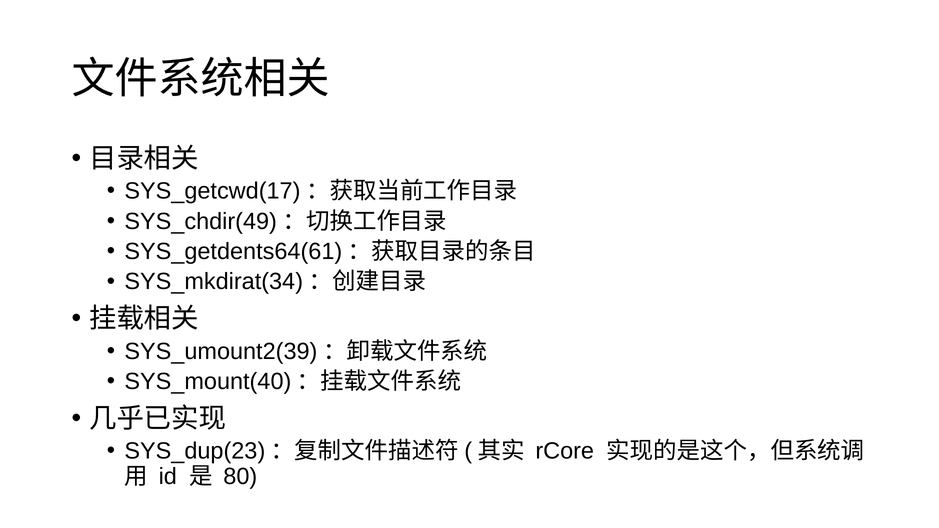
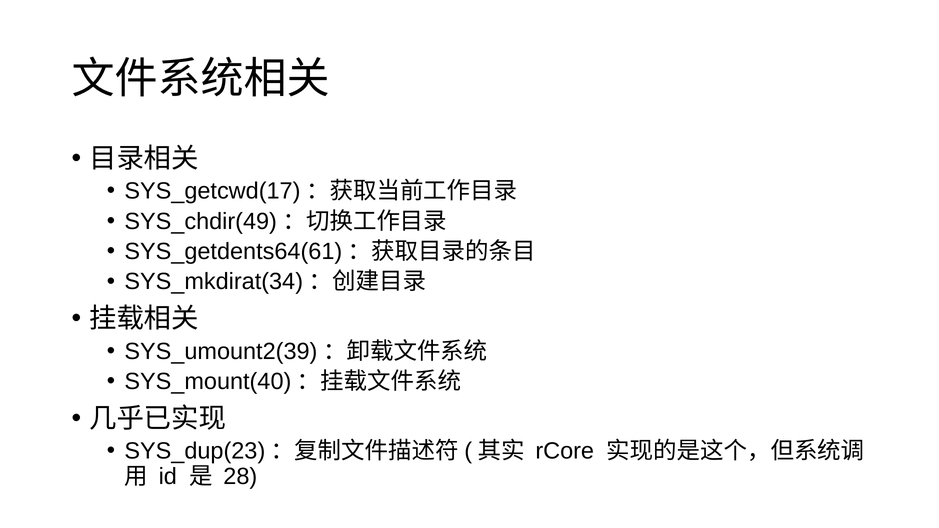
80: 80 -> 28
